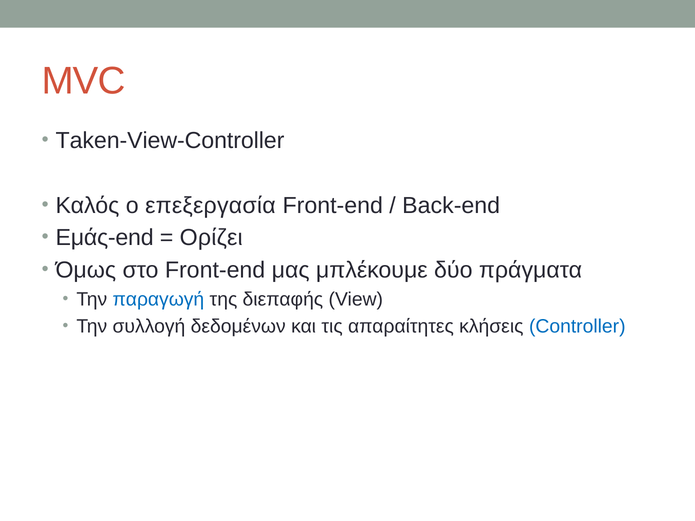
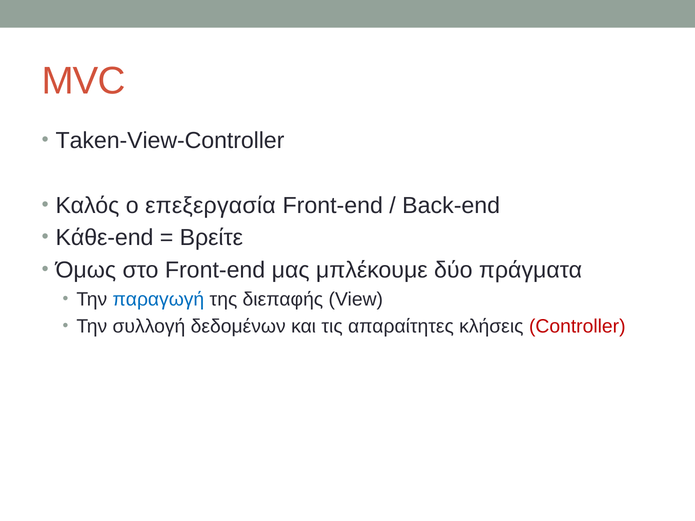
Εμάς-end: Εμάς-end -> Κάθε-end
Ορίζει: Ορίζει -> Βρείτε
Controller colour: blue -> red
